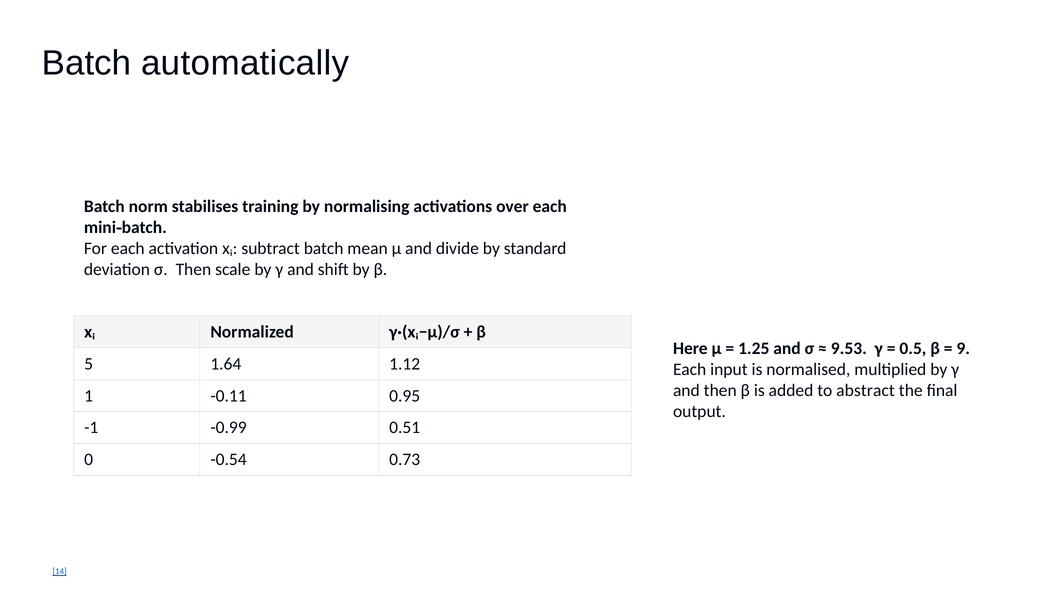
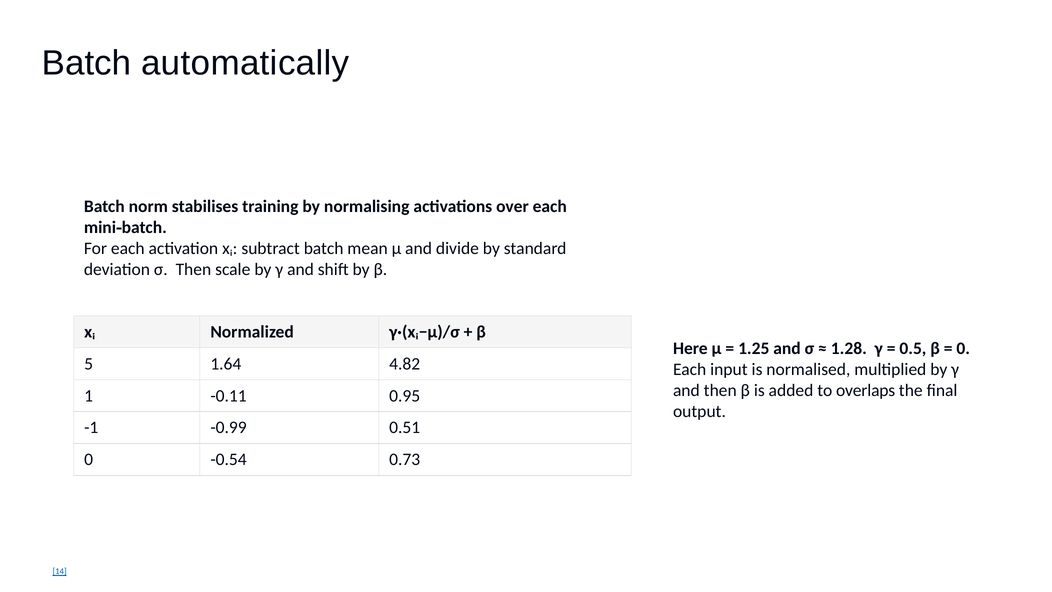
9.53: 9.53 -> 1.28
9 at (963, 348): 9 -> 0
1.12: 1.12 -> 4.82
abstract: abstract -> overlaps
